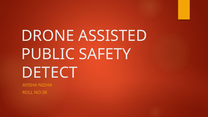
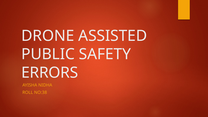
DETECT: DETECT -> ERRORS
